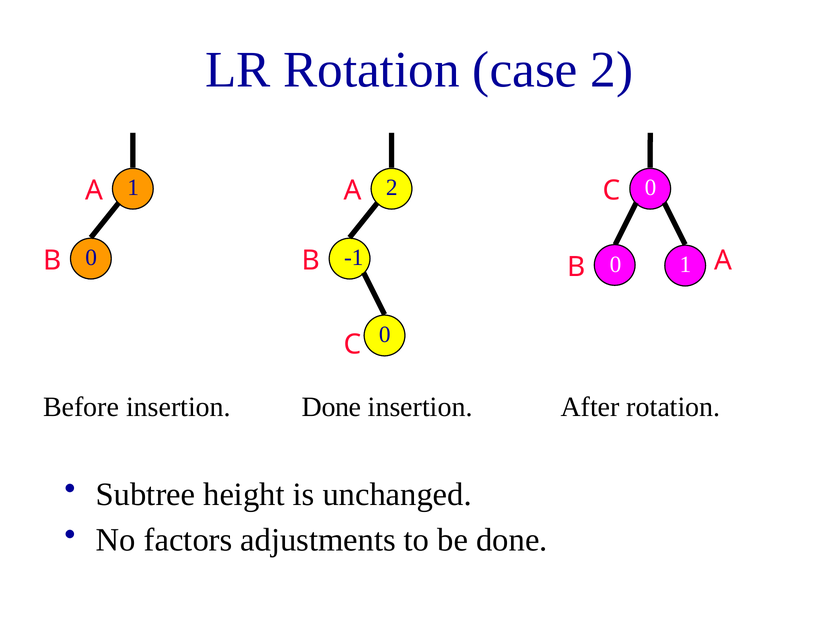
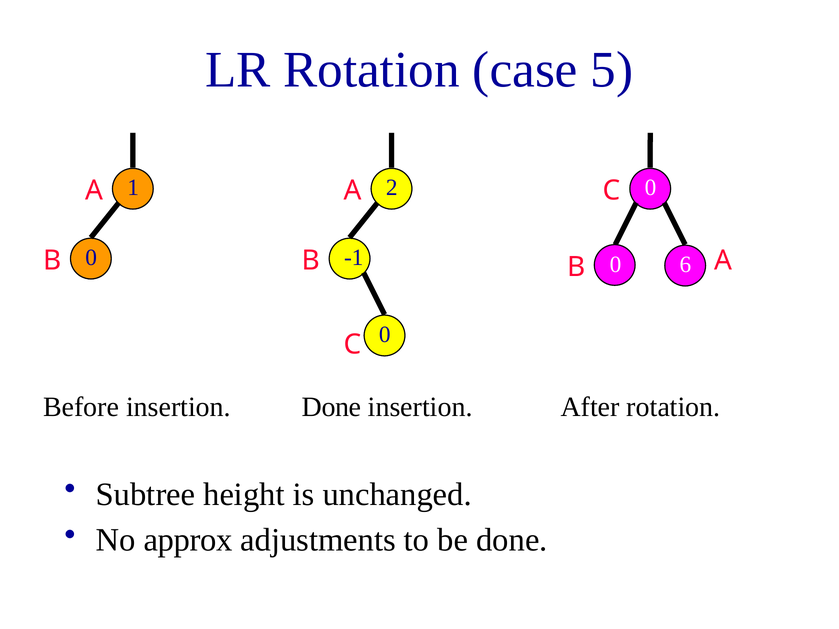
case 2: 2 -> 5
0 1: 1 -> 6
factors: factors -> approx
